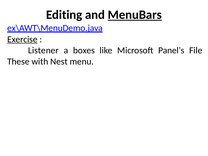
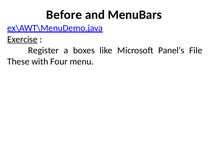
Editing: Editing -> Before
MenuBars underline: present -> none
Listener: Listener -> Register
Nest: Nest -> Four
